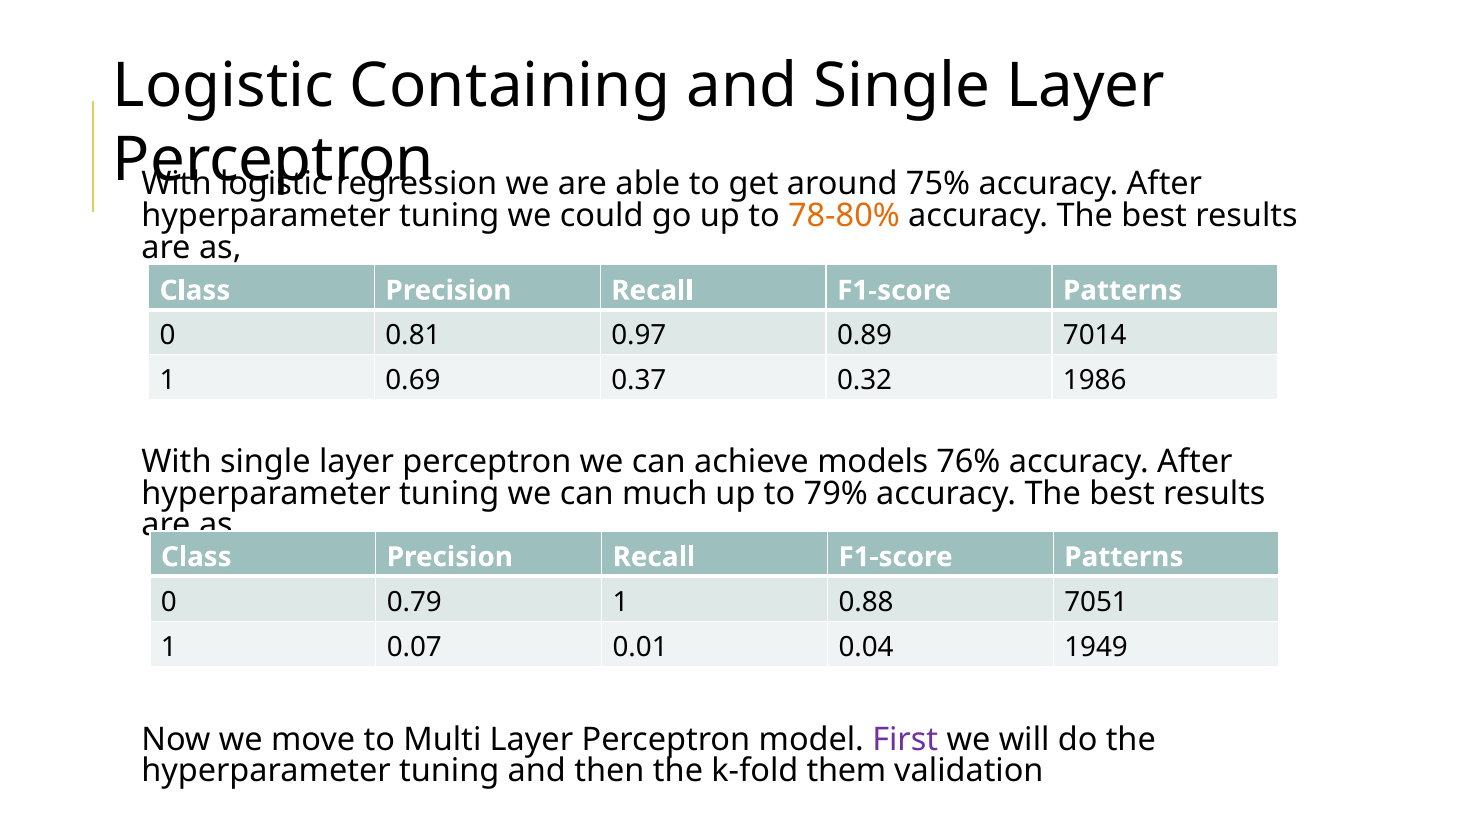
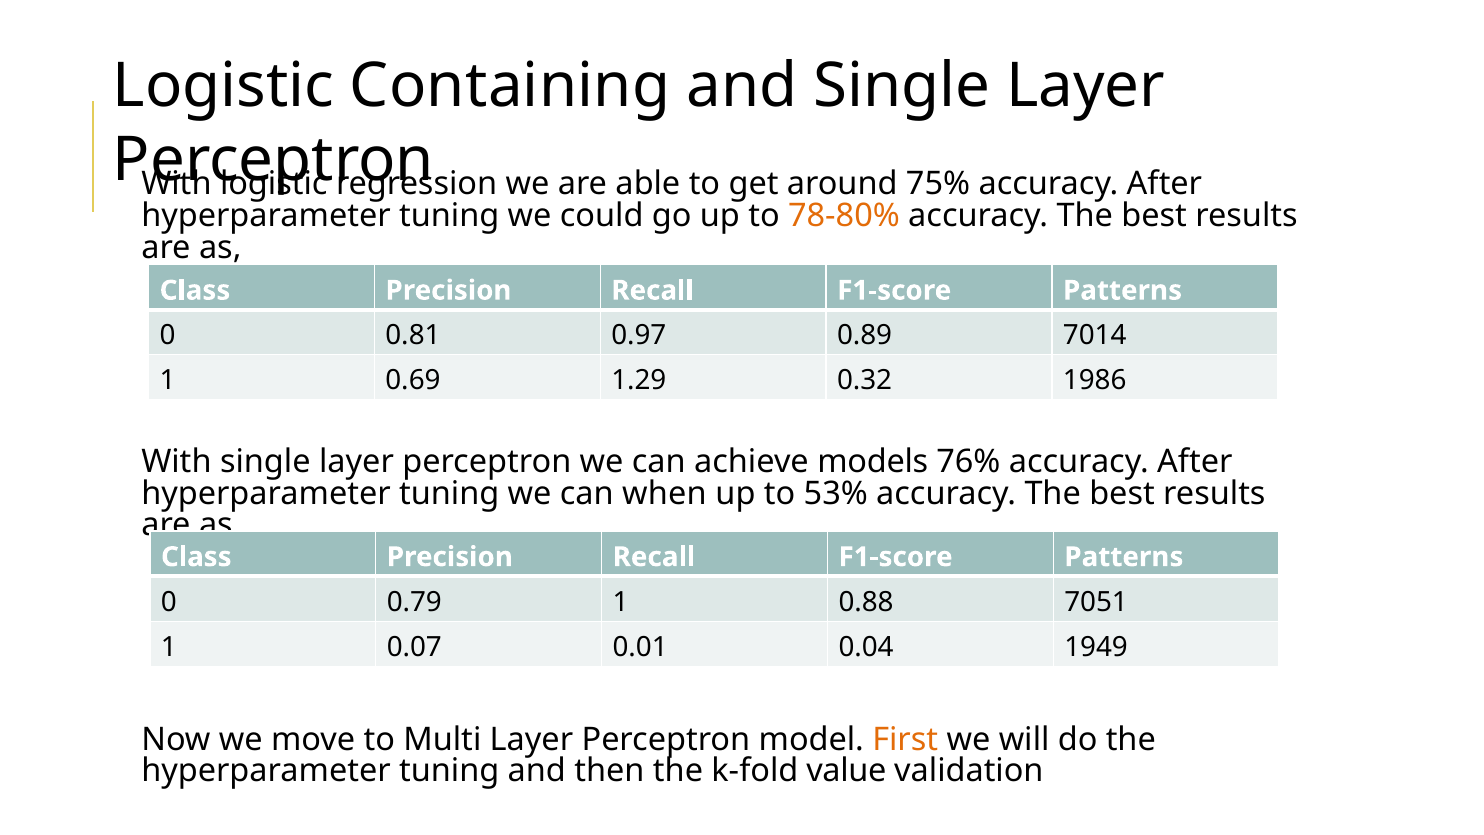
0.37: 0.37 -> 1.29
much: much -> when
79%: 79% -> 53%
First colour: purple -> orange
them: them -> value
